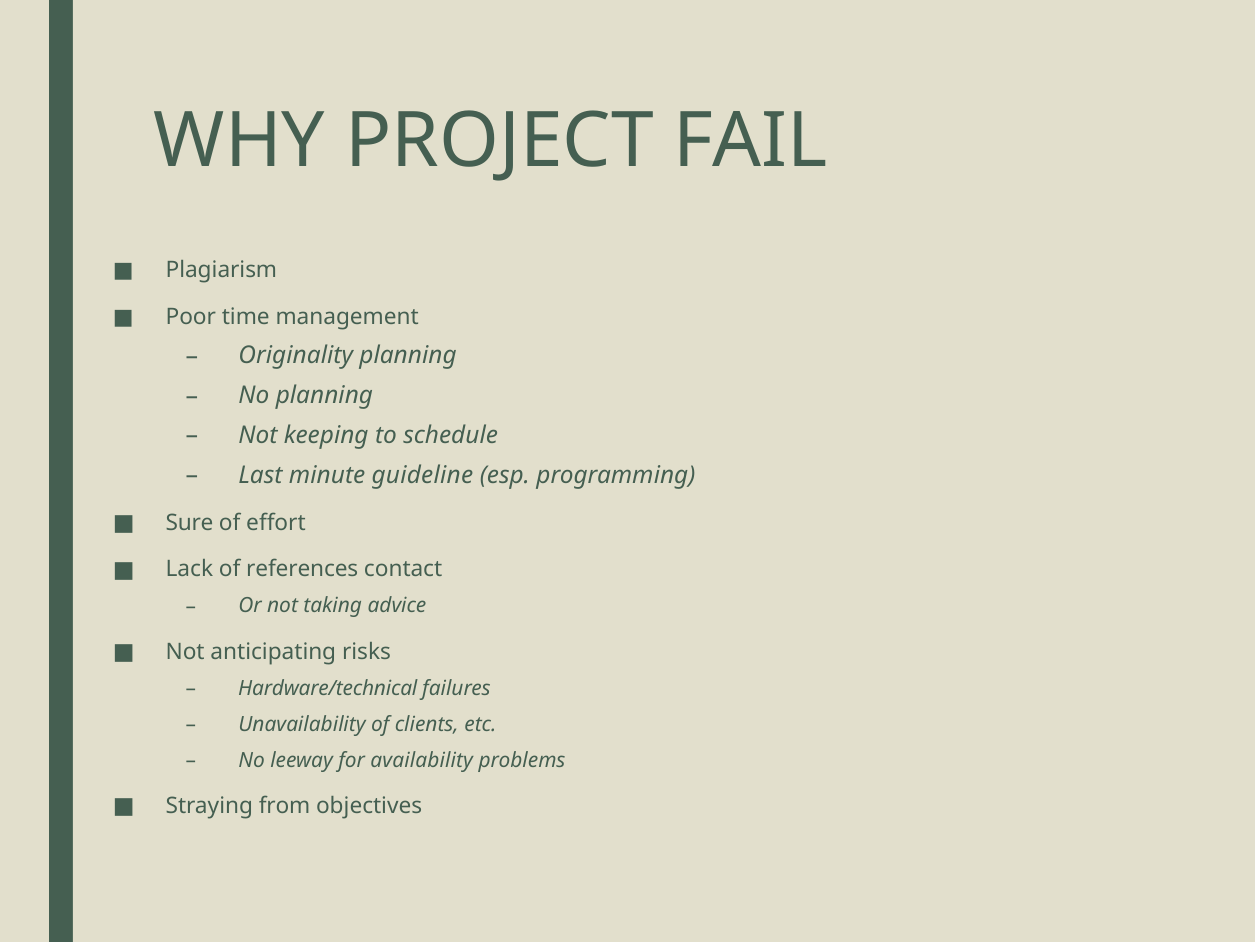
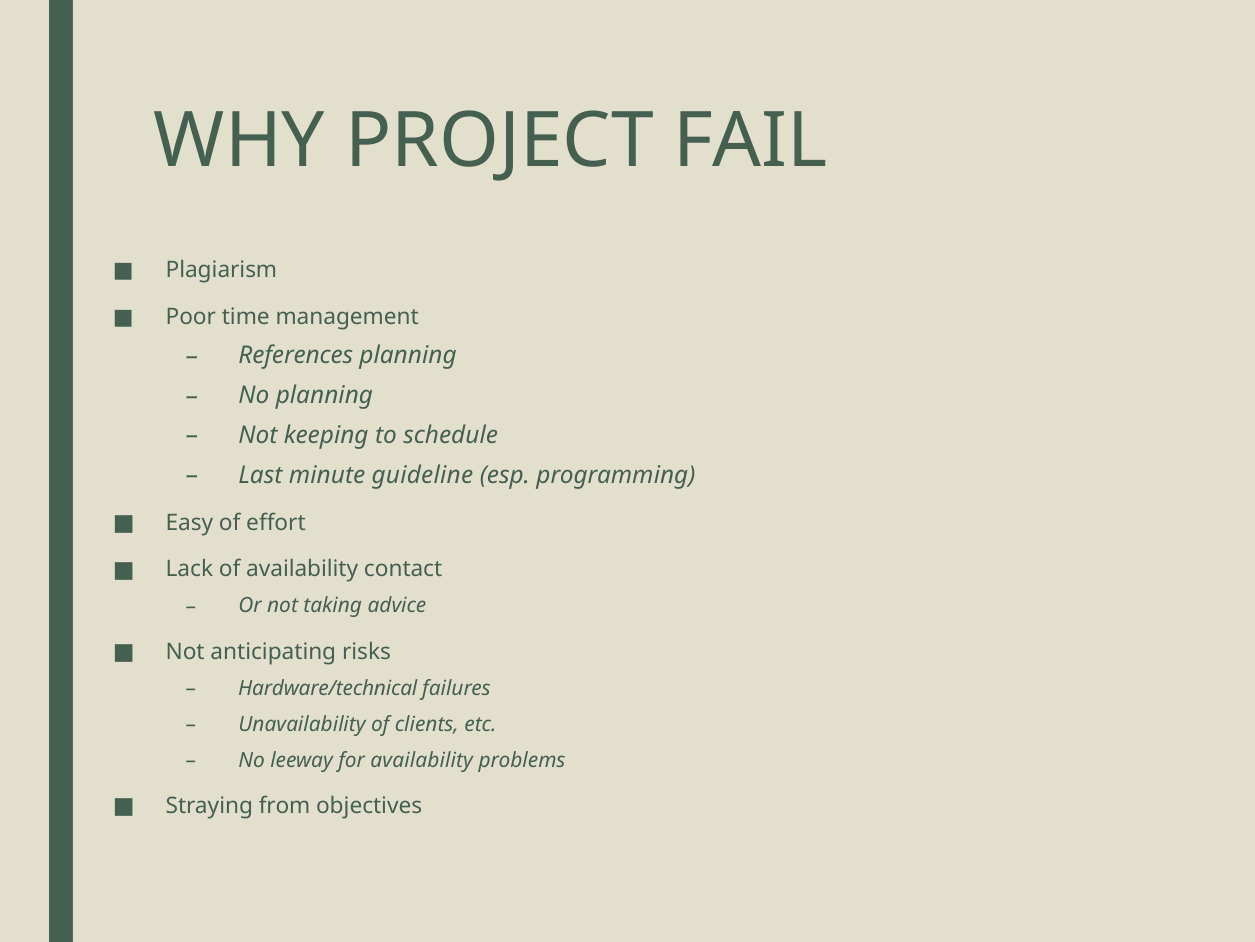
Originality: Originality -> References
Sure: Sure -> Easy
of references: references -> availability
